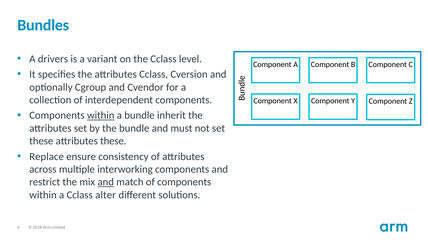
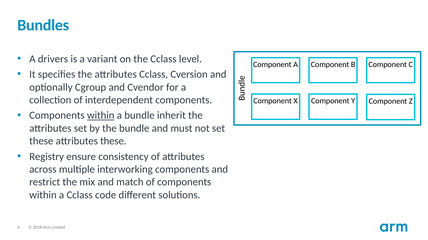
Replace: Replace -> Registry
and at (106, 183) underline: present -> none
alter: alter -> code
